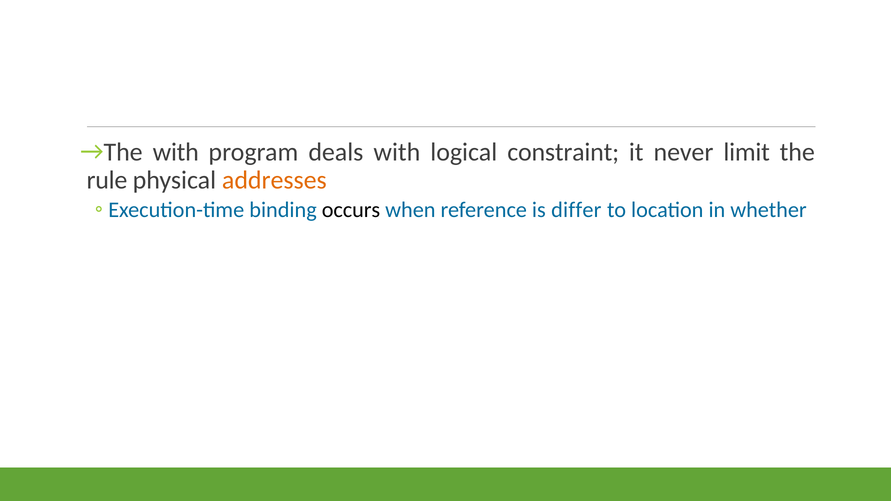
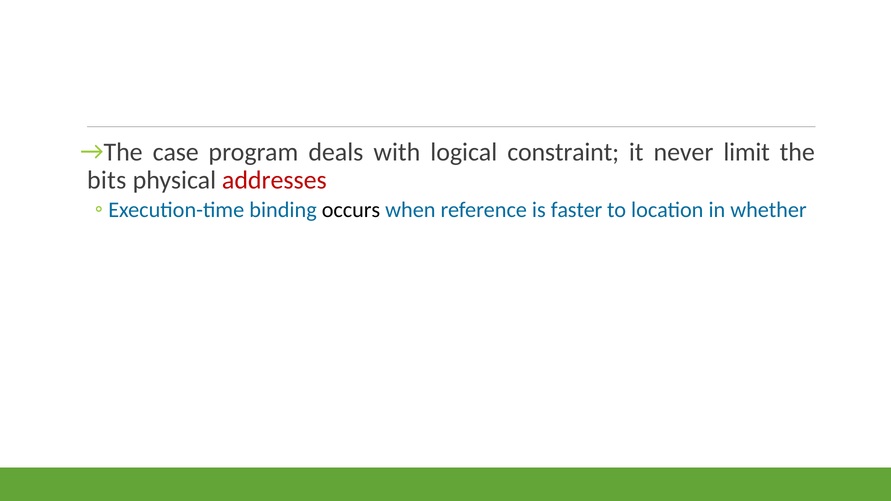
with at (176, 152): with -> case
rule: rule -> bits
addresses colour: orange -> red
differ: differ -> faster
